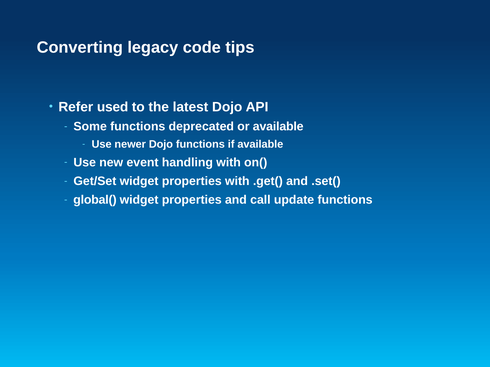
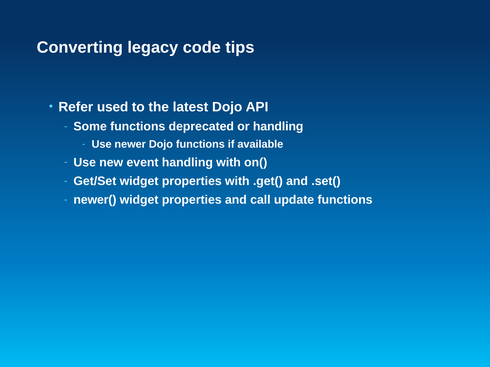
or available: available -> handling
global(: global( -> newer(
